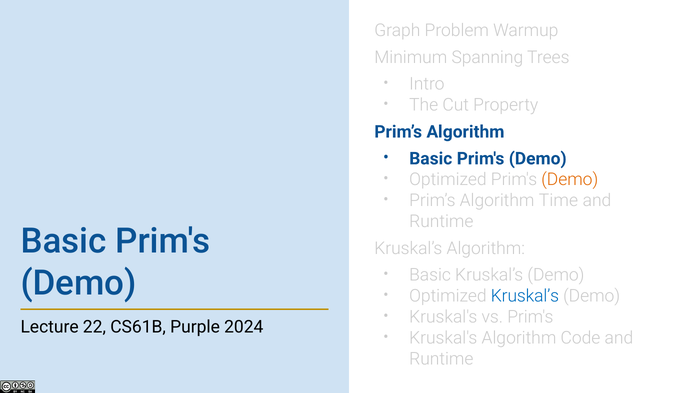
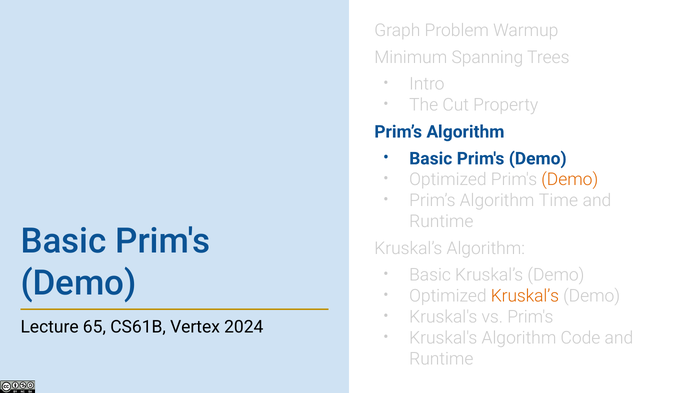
Kruskal’s at (525, 296) colour: blue -> orange
22: 22 -> 65
Purple: Purple -> Vertex
